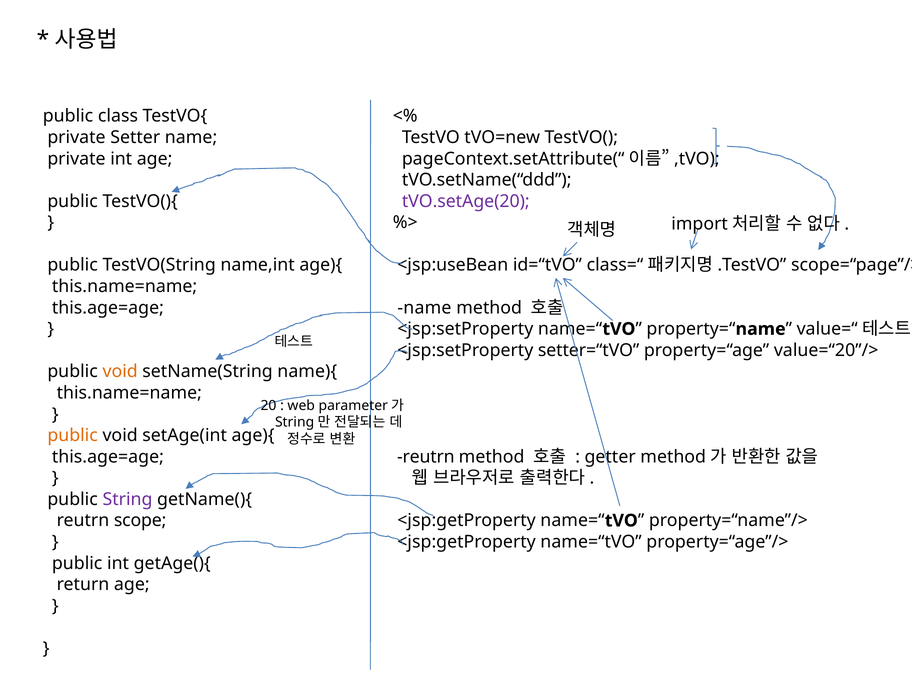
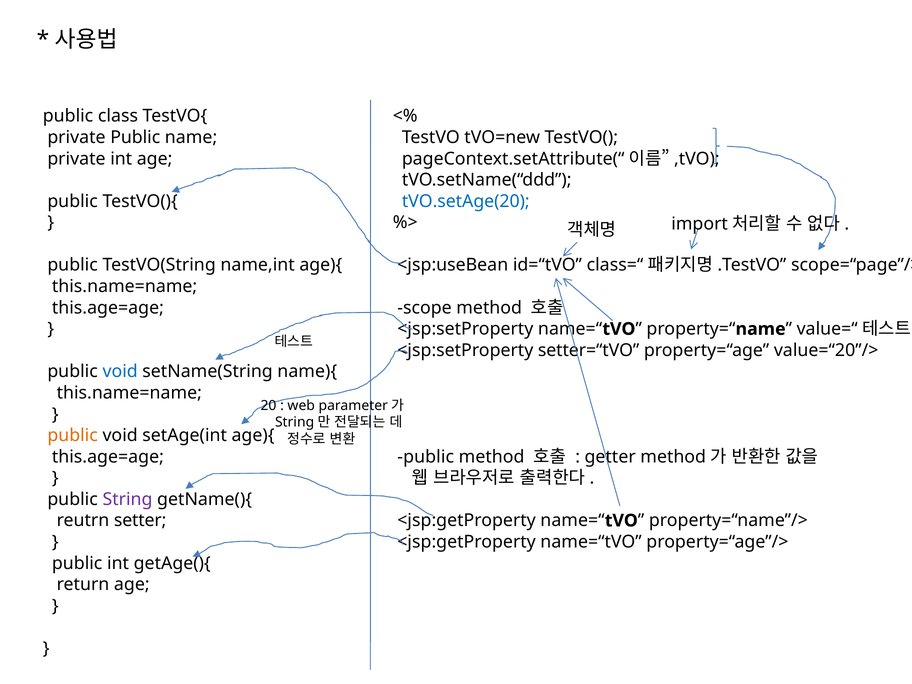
private Setter: Setter -> Public
tVO.setAge(20 colour: purple -> blue
name at (424, 308): name -> scope
void at (120, 372) colour: orange -> blue
reutrn at (426, 457): reutrn -> public
scope: scope -> setter
